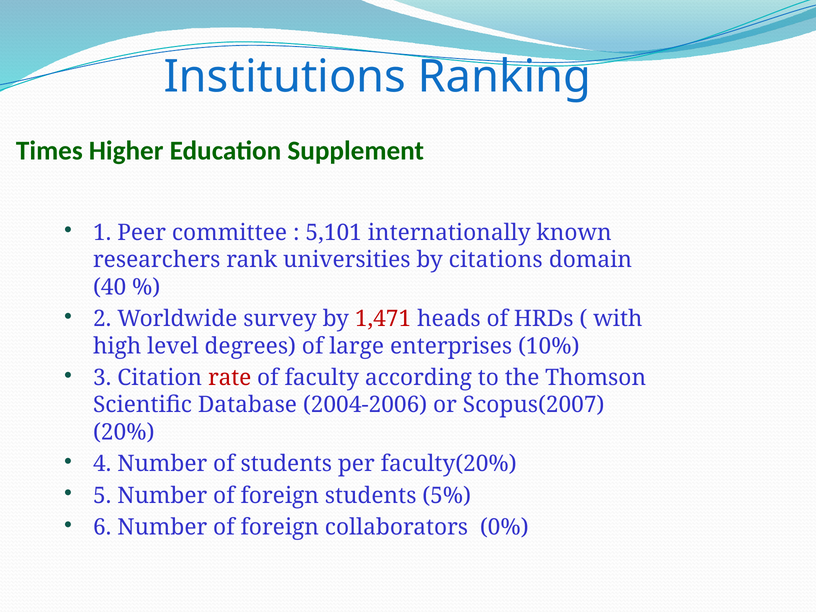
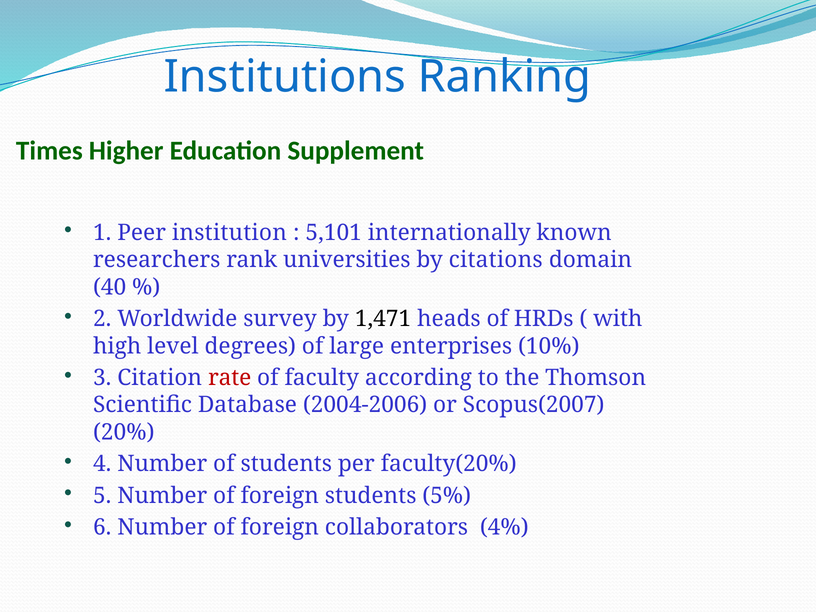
committee: committee -> institution
1,471 colour: red -> black
0%: 0% -> 4%
